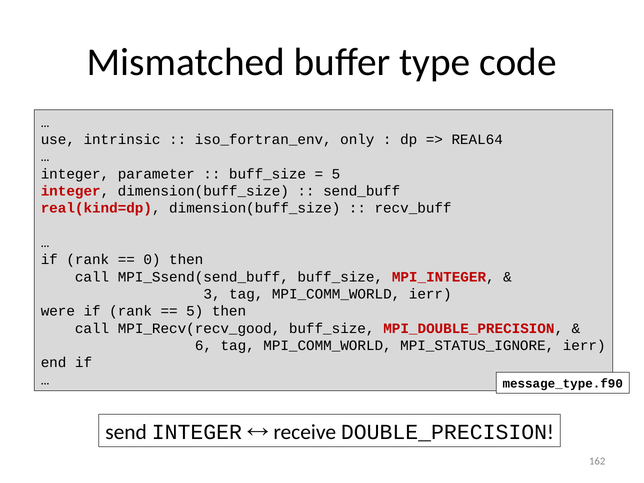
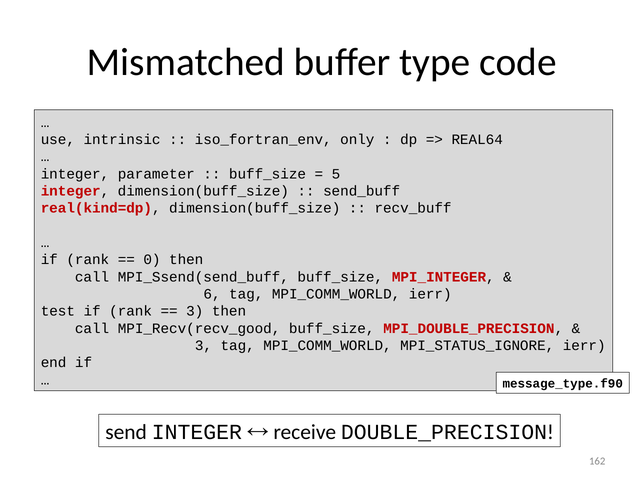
3: 3 -> 6
were: were -> test
5 at (195, 311): 5 -> 3
6 at (203, 346): 6 -> 3
